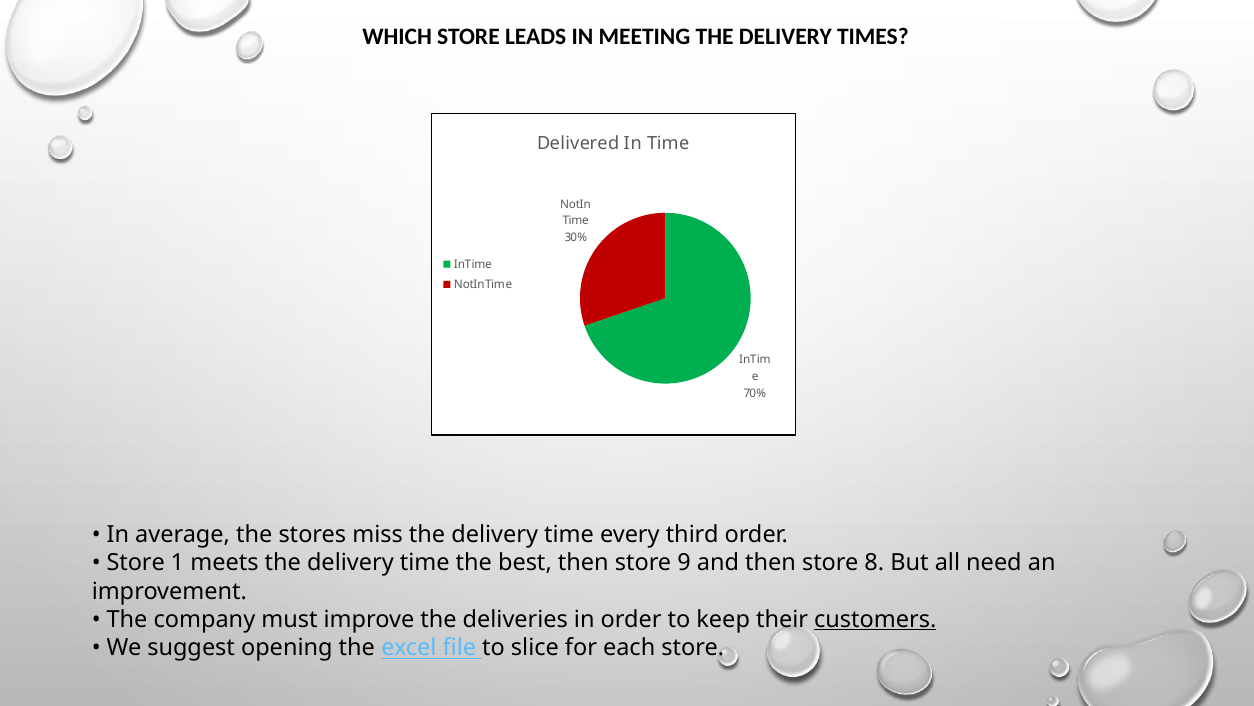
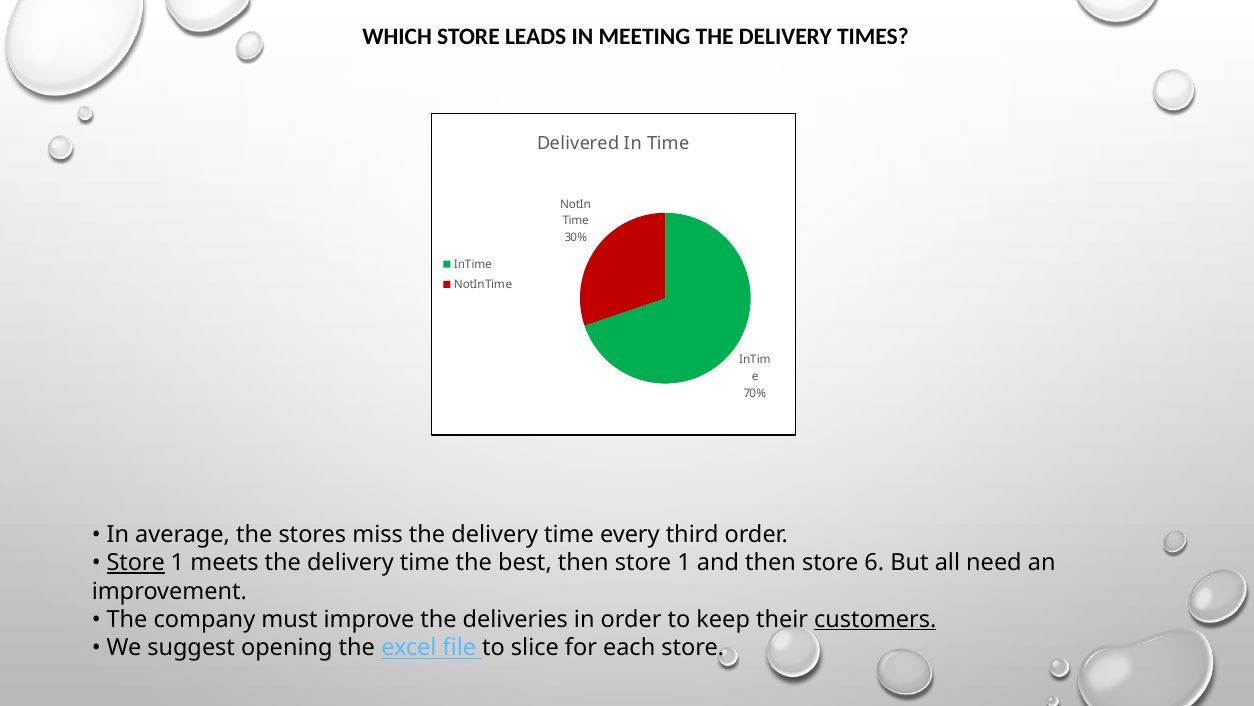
Store at (136, 562) underline: none -> present
then store 9: 9 -> 1
8: 8 -> 6
